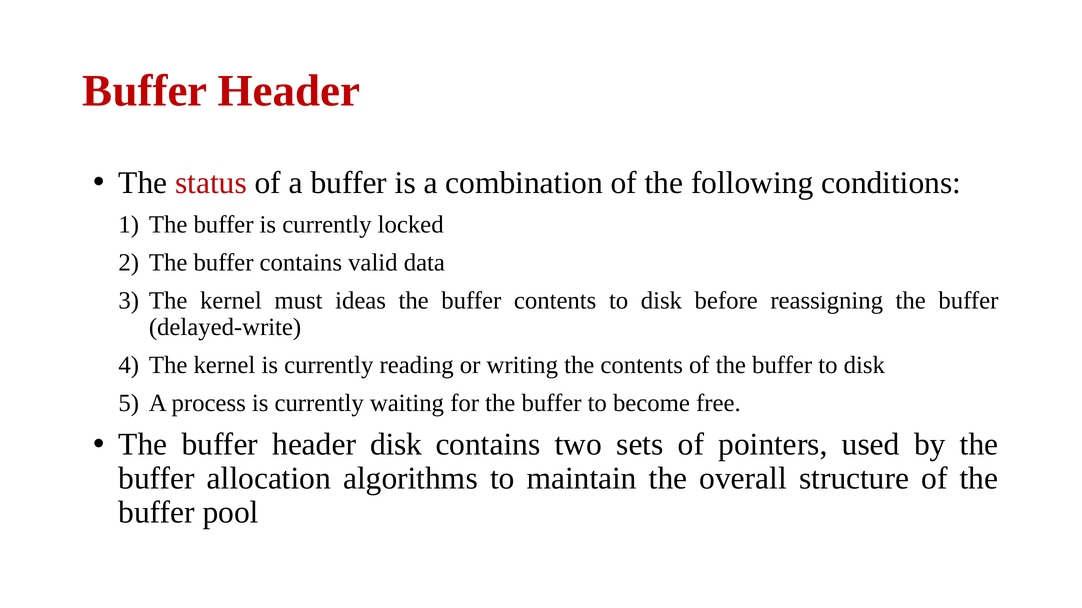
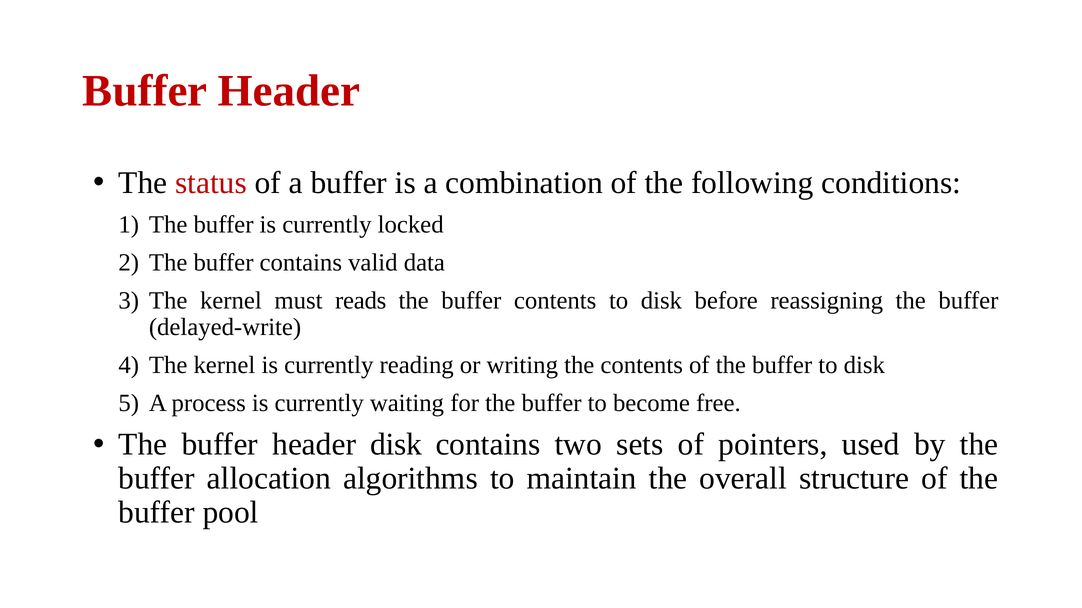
ideas: ideas -> reads
